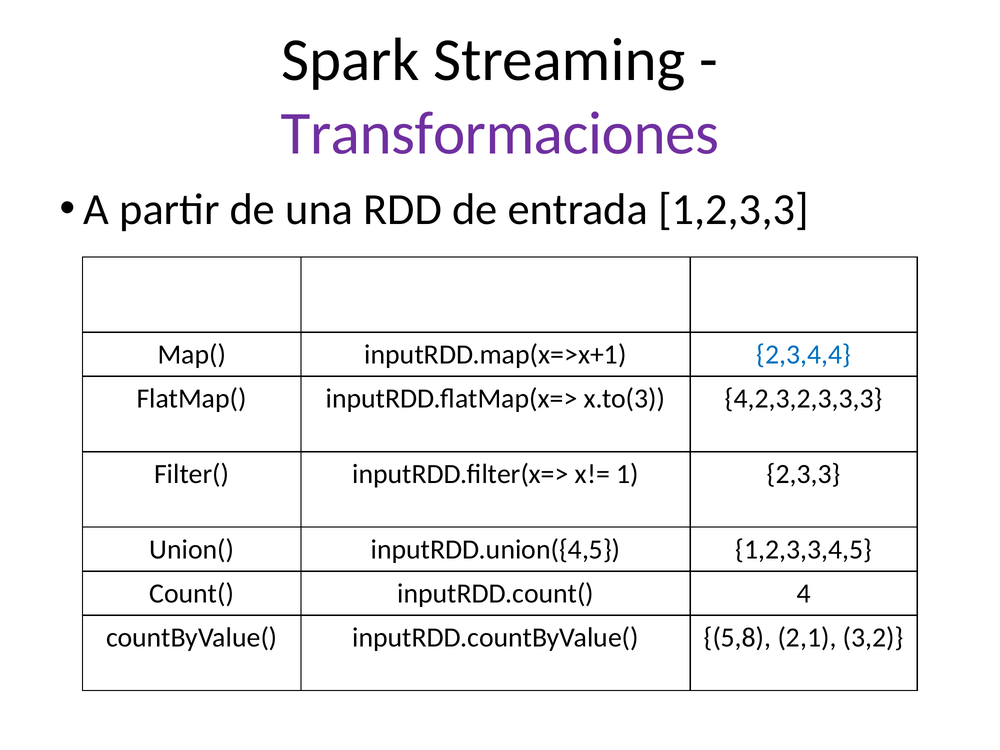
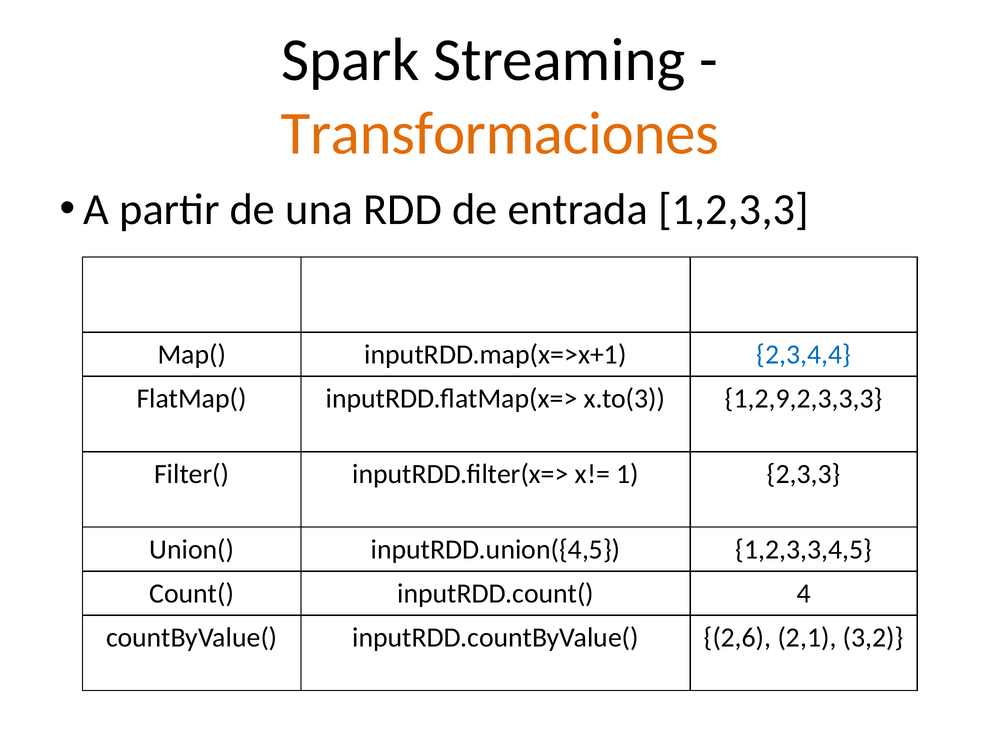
Transformaciones colour: purple -> orange
4,2,3,2,3,3,3: 4,2,3,2,3,3,3 -> 1,2,9,2,3,3,3
5,8: 5,8 -> 2,6
